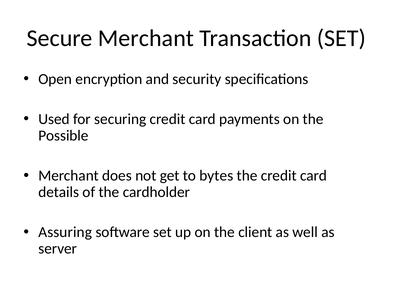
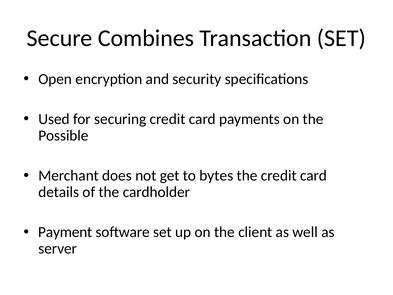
Secure Merchant: Merchant -> Combines
Assuring: Assuring -> Payment
